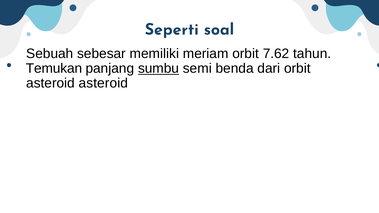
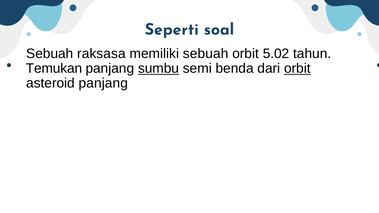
sebesar: sebesar -> raksasa
memiliki meriam: meriam -> sebuah
7.62: 7.62 -> 5.02
orbit at (297, 69) underline: none -> present
asteroid asteroid: asteroid -> panjang
